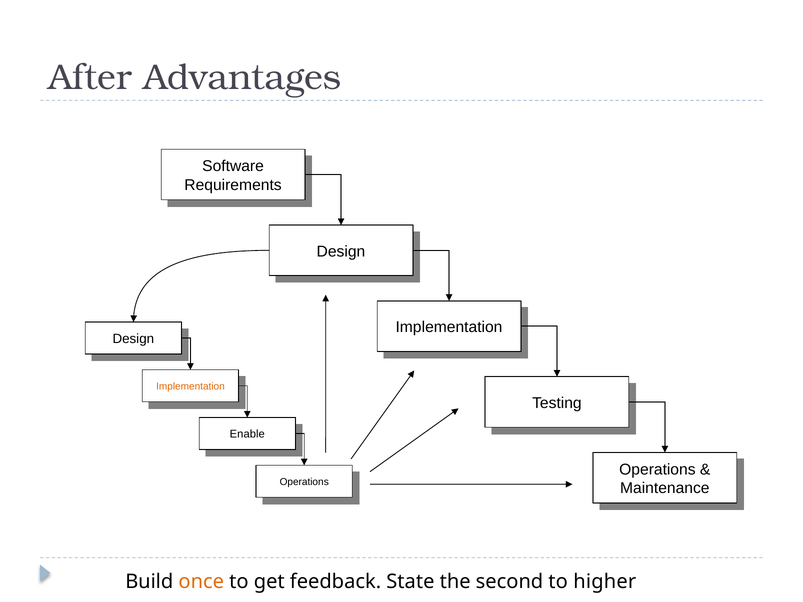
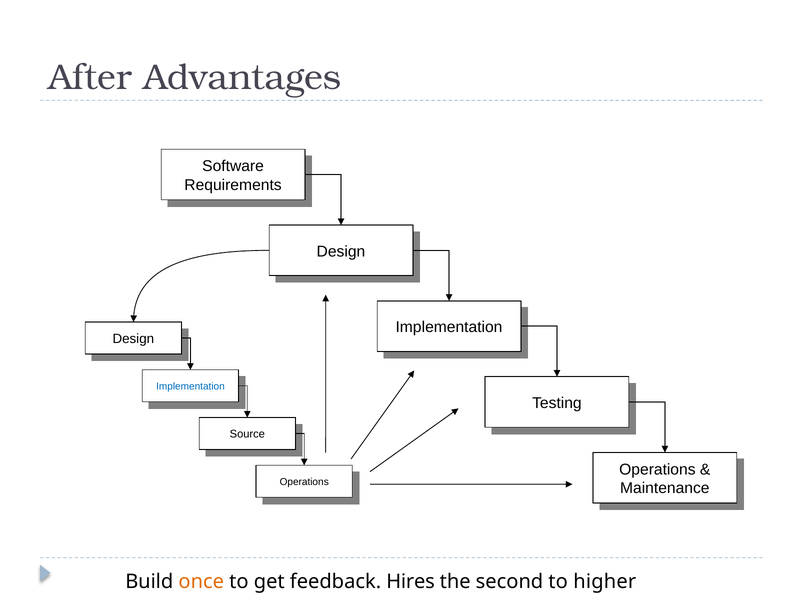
Implementation at (190, 387) colour: orange -> blue
Enable: Enable -> Source
State: State -> Hires
